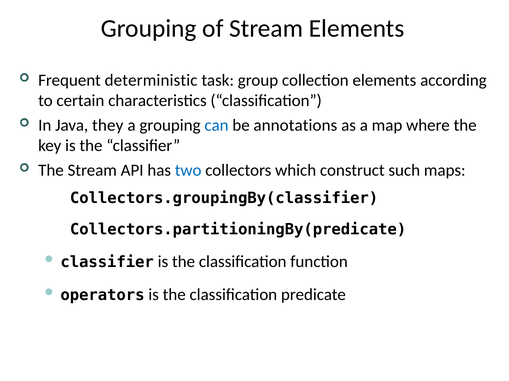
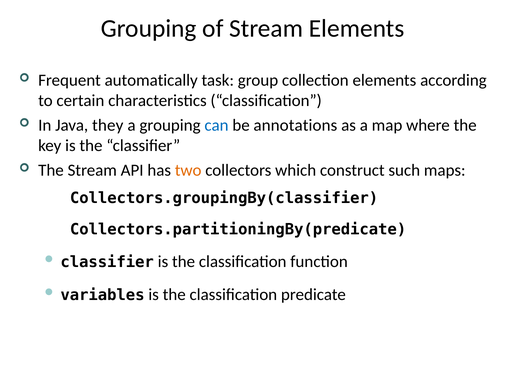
deterministic: deterministic -> automatically
two colour: blue -> orange
operators: operators -> variables
